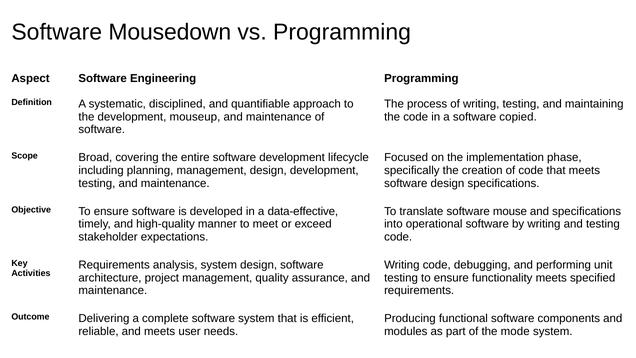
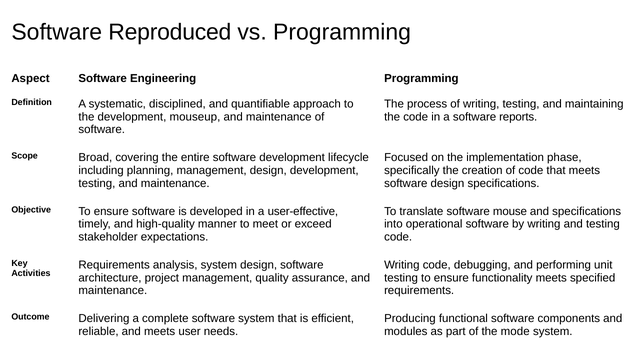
Mousedown: Mousedown -> Reproduced
copied: copied -> reports
data-effective: data-effective -> user-effective
